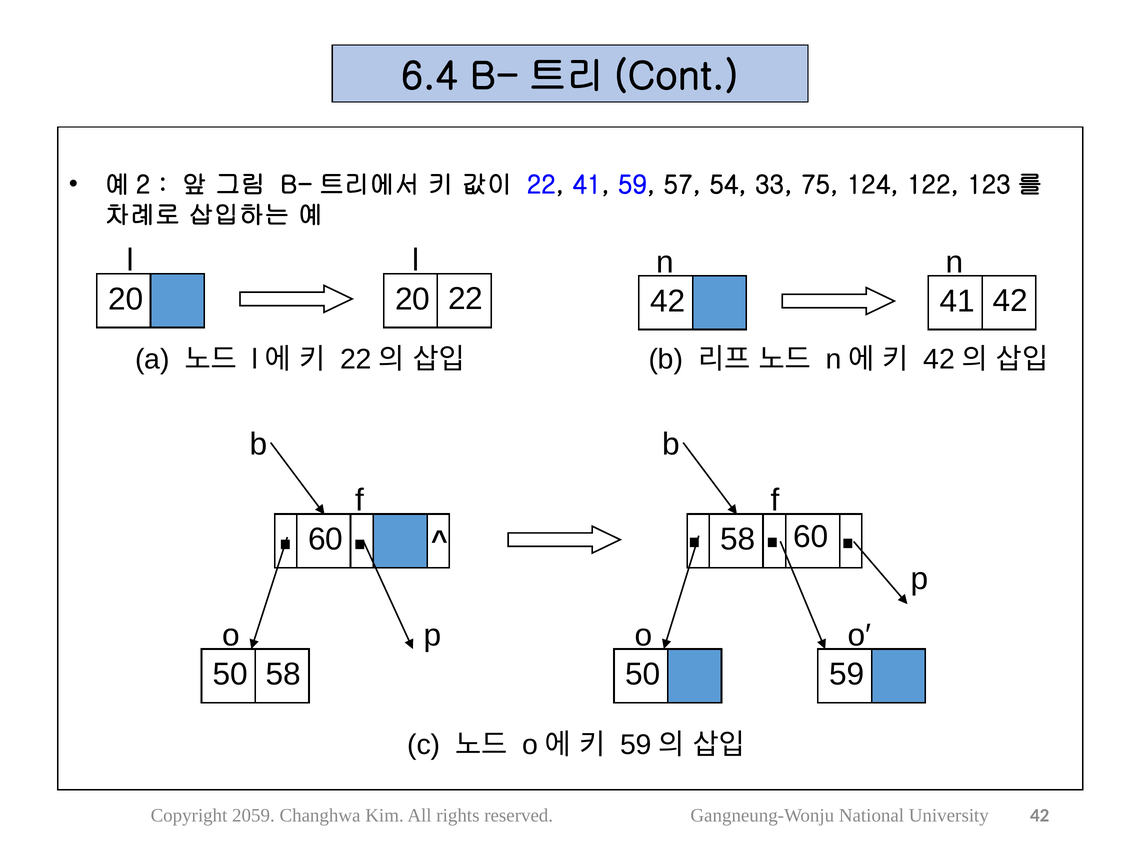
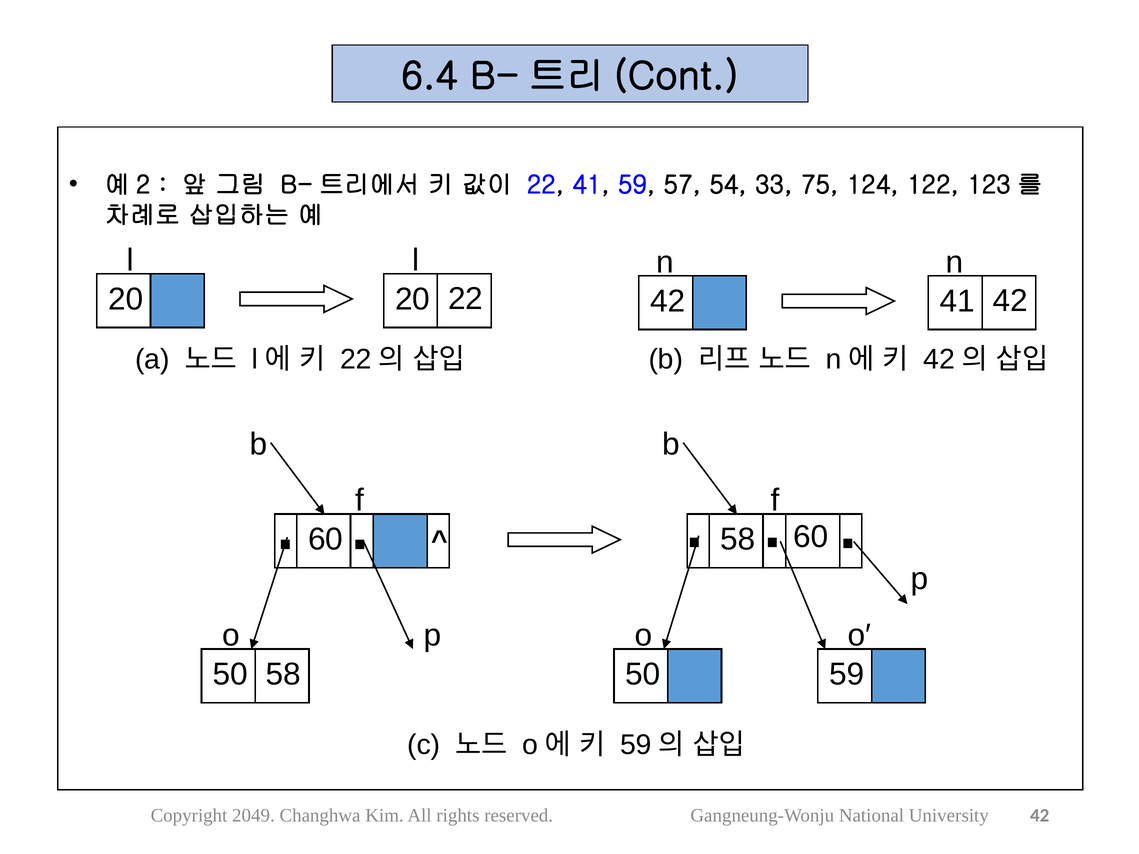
2059: 2059 -> 2049
